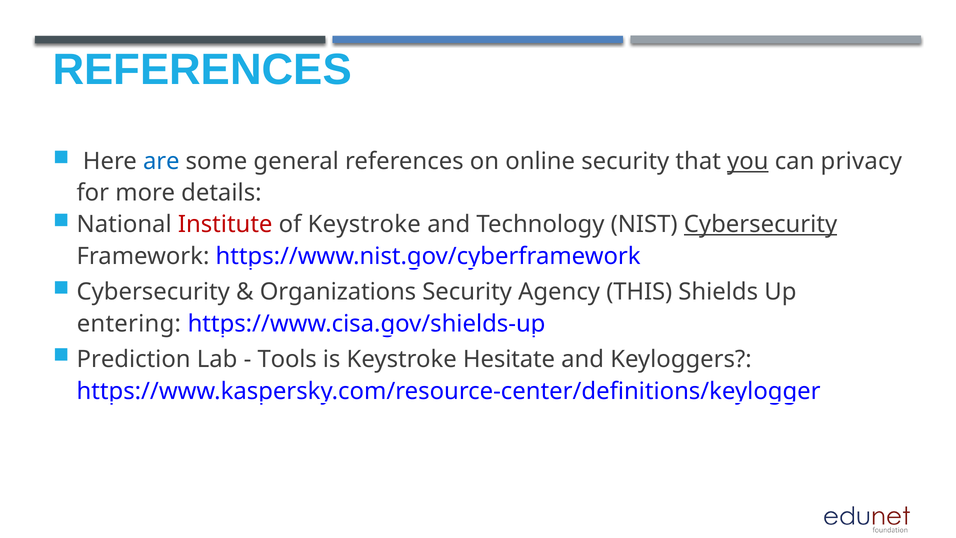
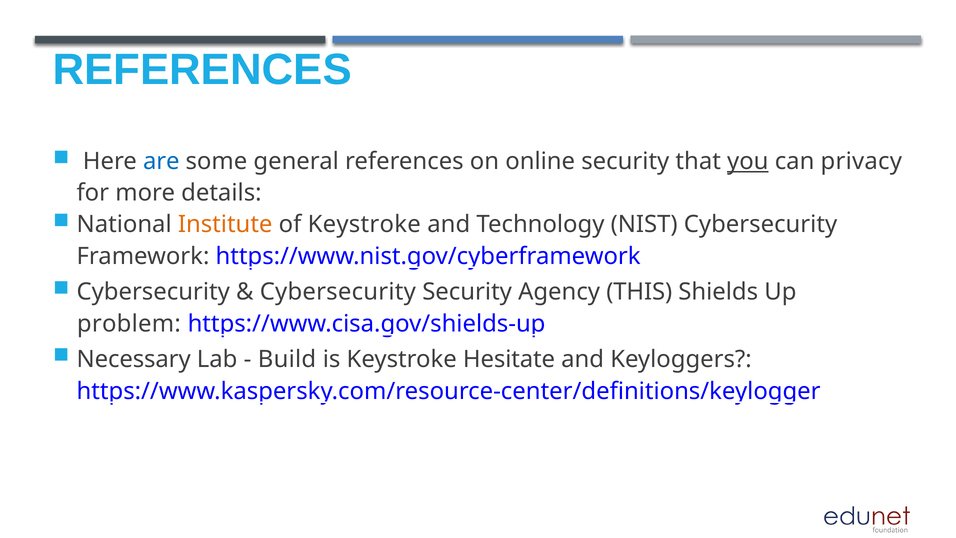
Institute colour: red -> orange
Cybersecurity at (761, 224) underline: present -> none
Organizations at (338, 292): Organizations -> Cybersecurity
entering: entering -> problem
Prediction: Prediction -> Necessary
Tools: Tools -> Build
